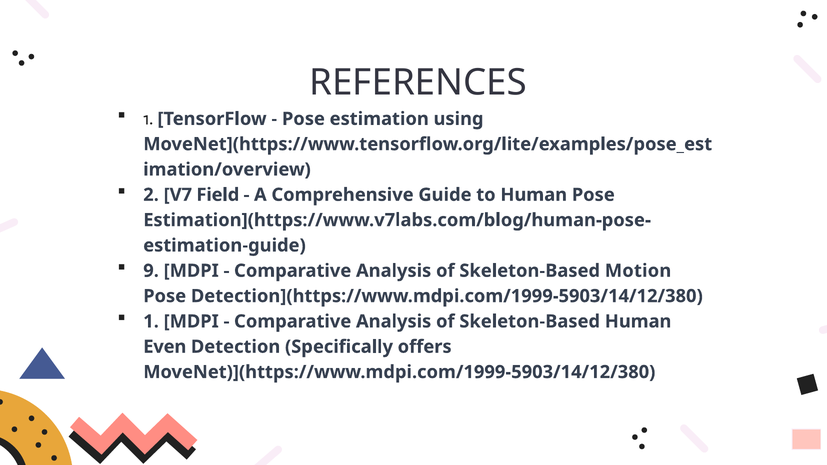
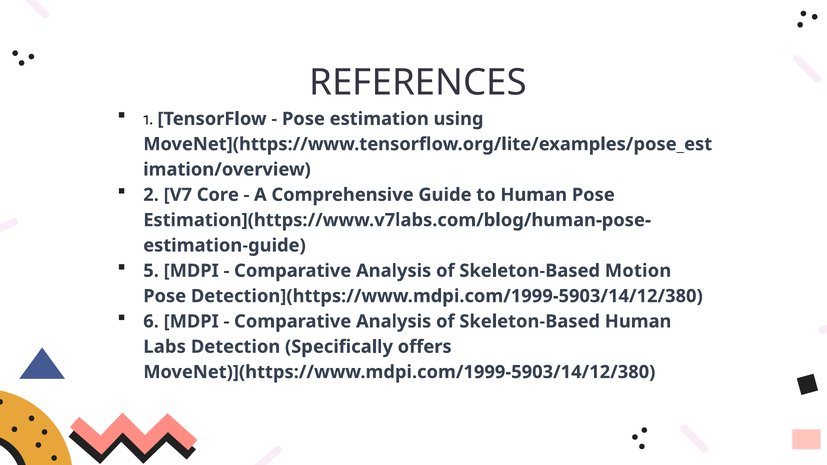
Field: Field -> Core
9: 9 -> 5
1 at (151, 322): 1 -> 6
Even: Even -> Labs
